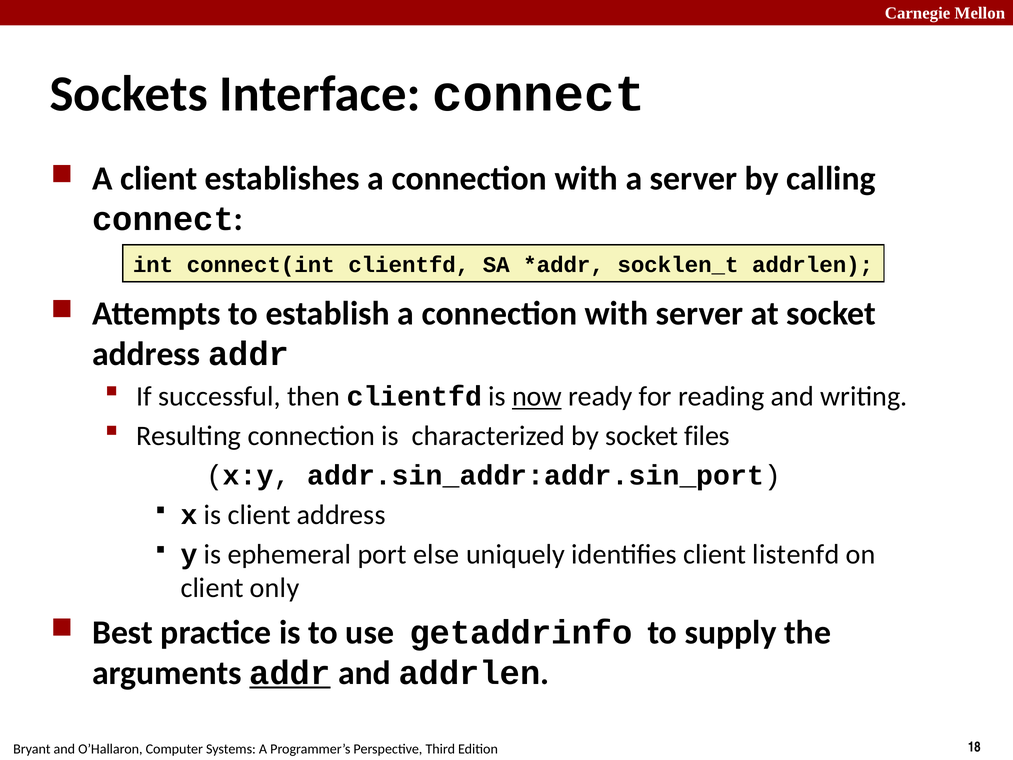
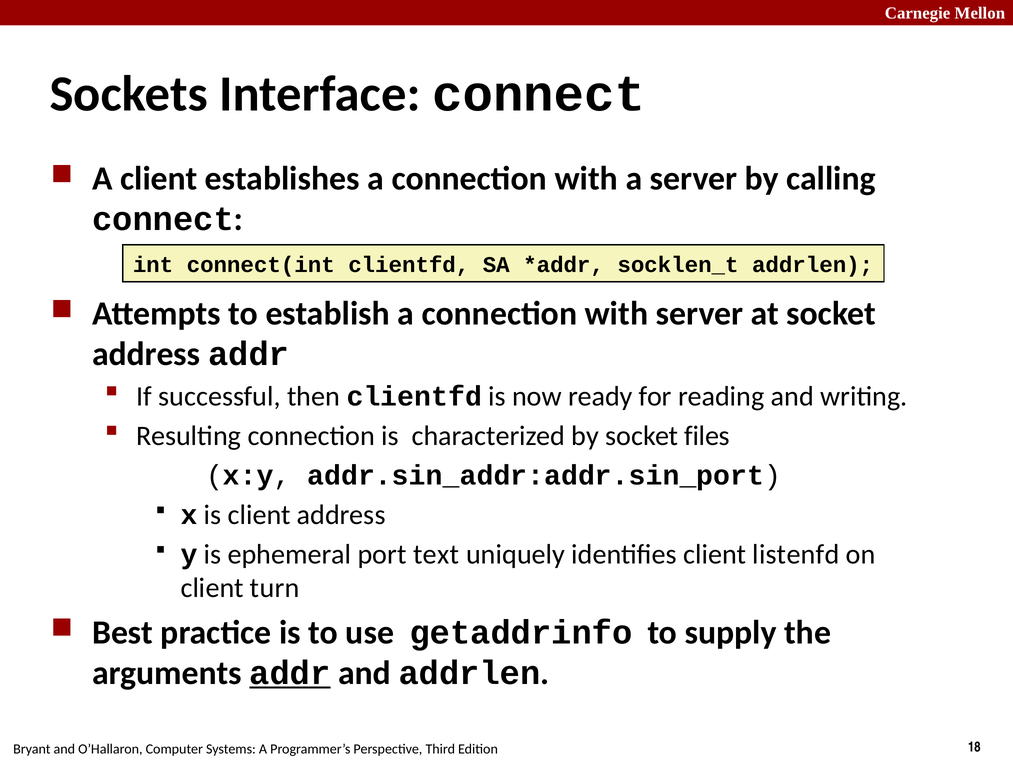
now underline: present -> none
else: else -> text
only: only -> turn
